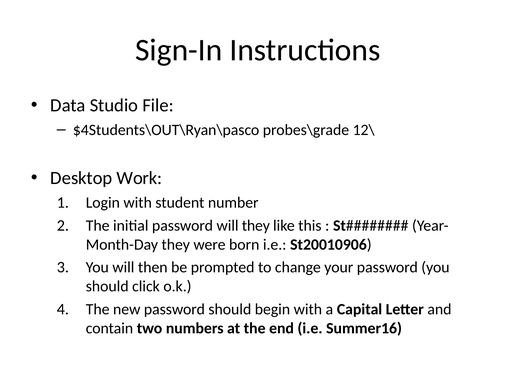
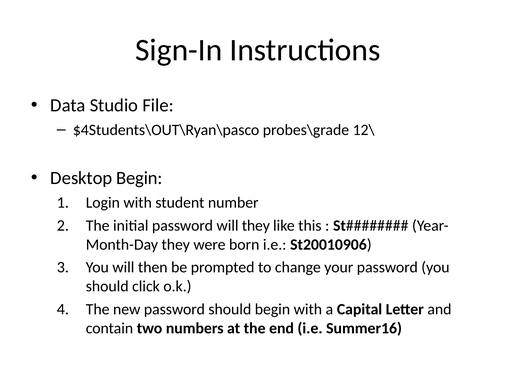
Desktop Work: Work -> Begin
